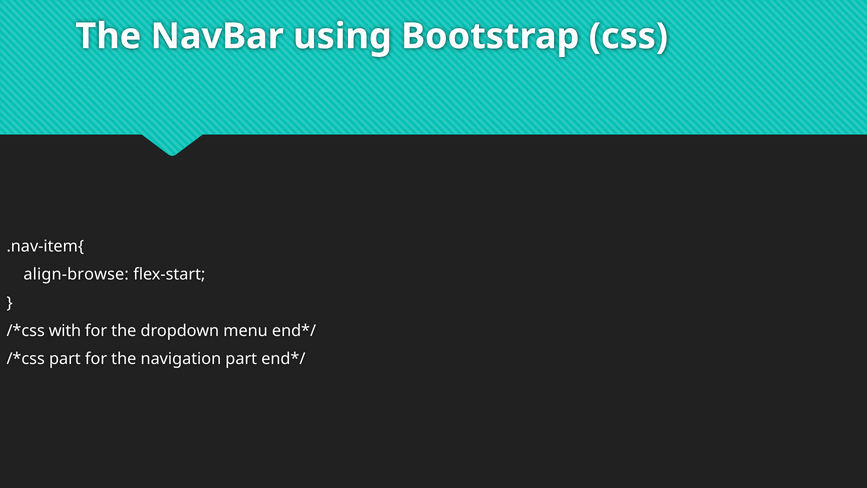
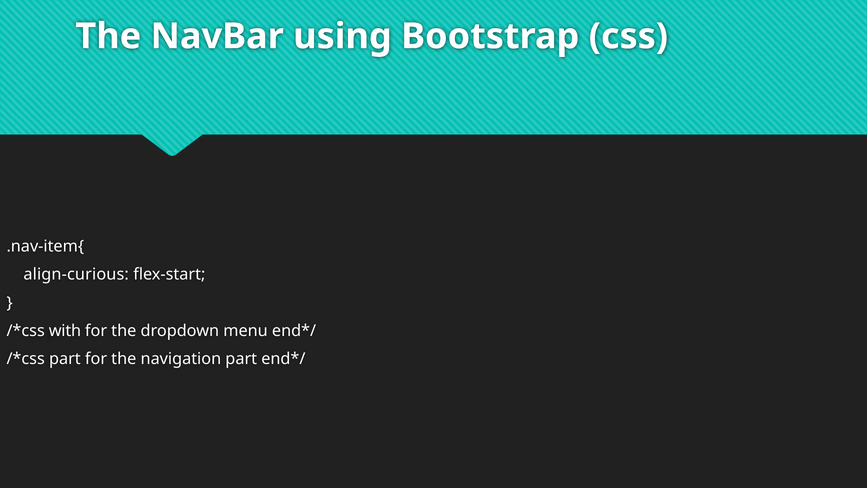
align-browse: align-browse -> align-curious
